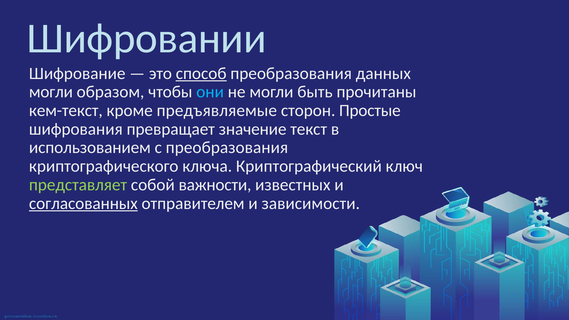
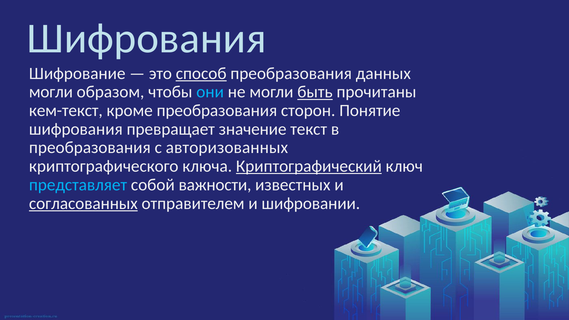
Шифровании at (147, 38): Шифровании -> Шифрования
быть underline: none -> present
кроме предъявляемые: предъявляемые -> преобразования
Простые: Простые -> Понятие
использованием at (90, 148): использованием -> преобразования
с преобразования: преобразования -> авторизованных
Криптографический underline: none -> present
представляет colour: light green -> light blue
зависимости: зависимости -> шифровании
